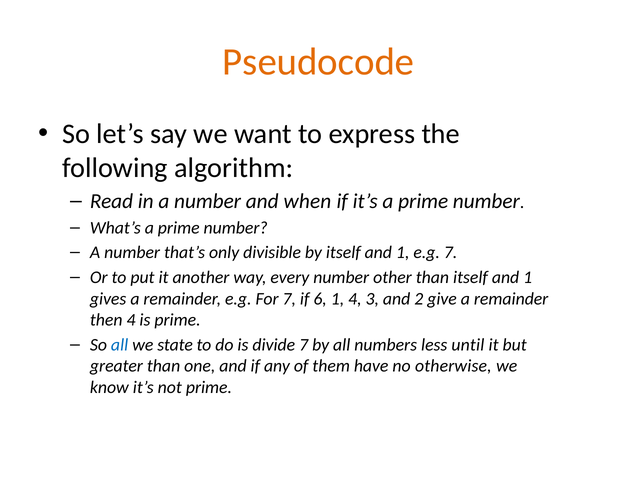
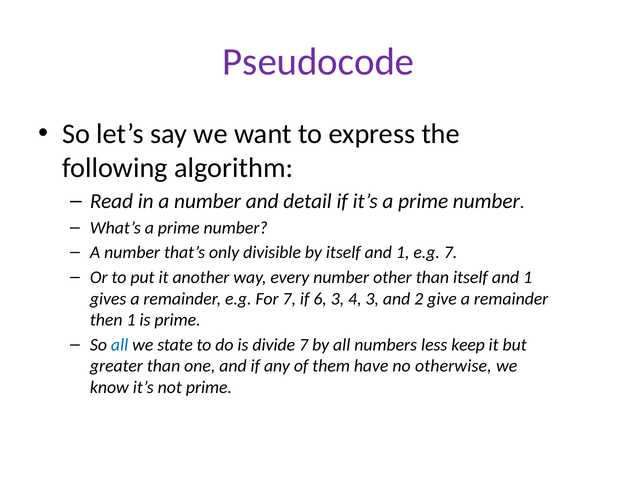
Pseudocode colour: orange -> purple
when: when -> detail
6 1: 1 -> 3
then 4: 4 -> 1
until: until -> keep
